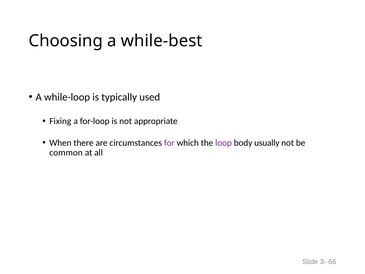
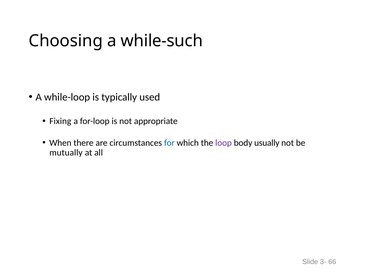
while-best: while-best -> while-such
for colour: purple -> blue
common: common -> mutually
